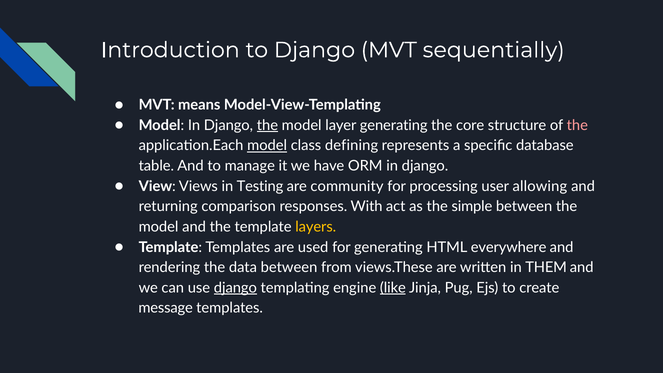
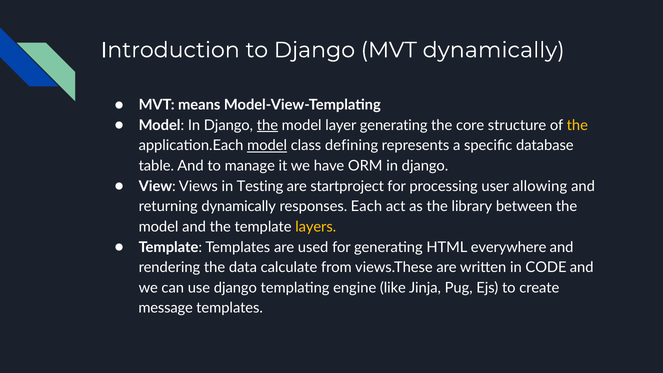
MVT sequentially: sequentially -> dynamically
the at (577, 125) colour: pink -> yellow
community: community -> startproject
returning comparison: comparison -> dynamically
With: With -> Each
simple: simple -> library
data between: between -> calculate
THEM: THEM -> CODE
django at (235, 288) underline: present -> none
like underline: present -> none
